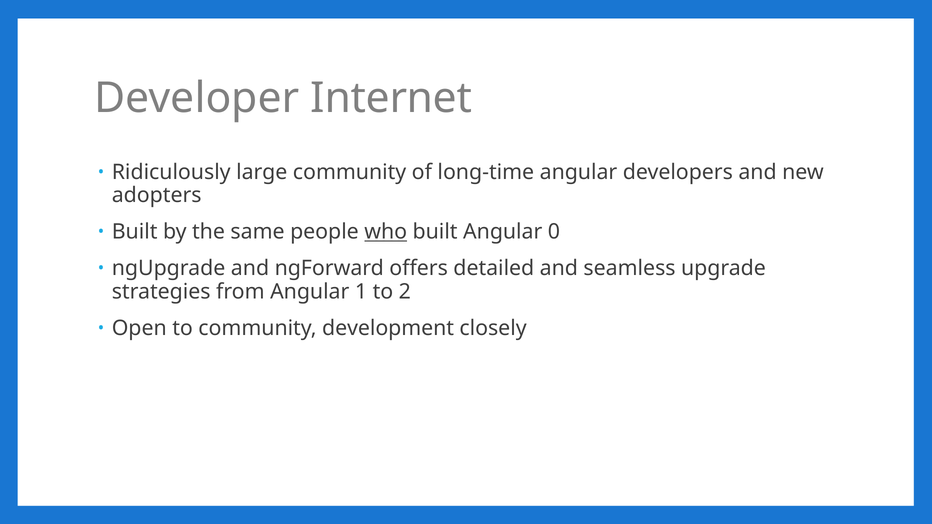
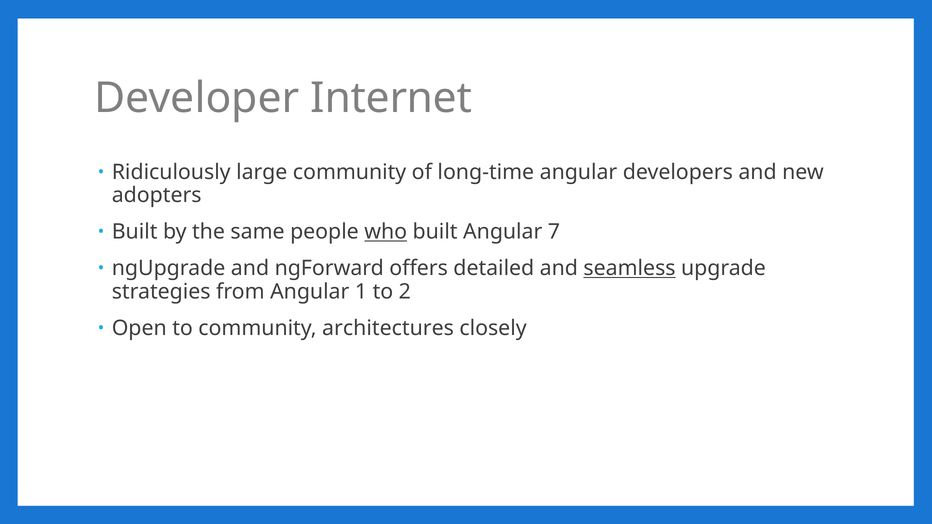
0: 0 -> 7
seamless underline: none -> present
development: development -> architectures
